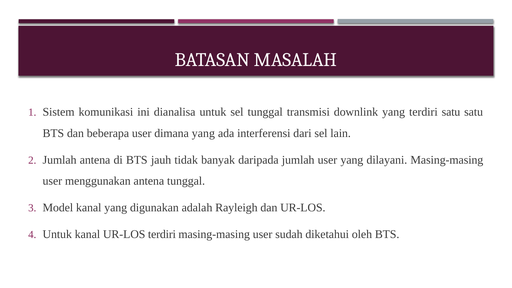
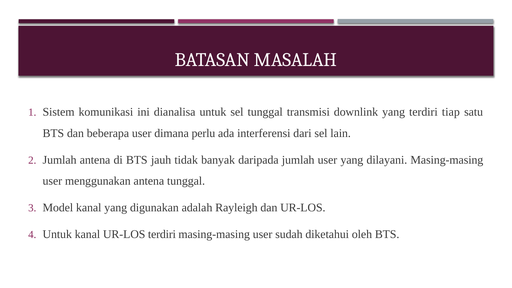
terdiri satu: satu -> tiap
dimana yang: yang -> perlu
